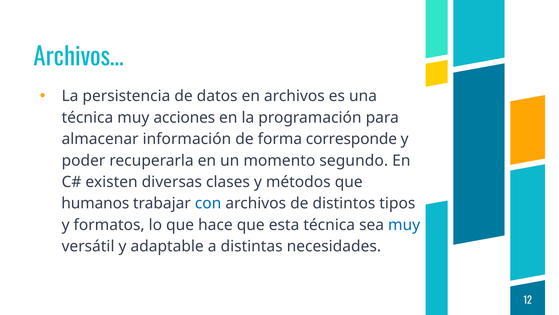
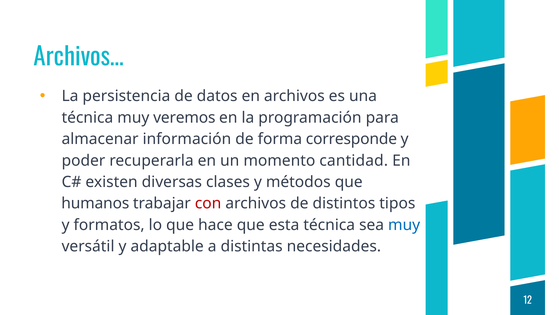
acciones: acciones -> veremos
segundo: segundo -> cantidad
con colour: blue -> red
